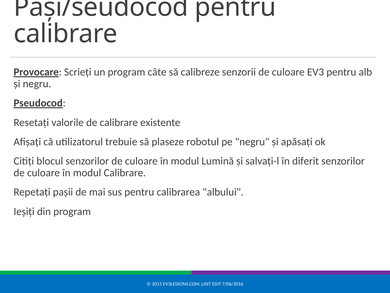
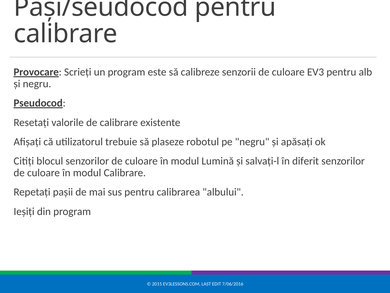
câte: câte -> este
